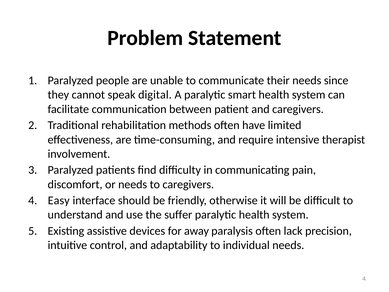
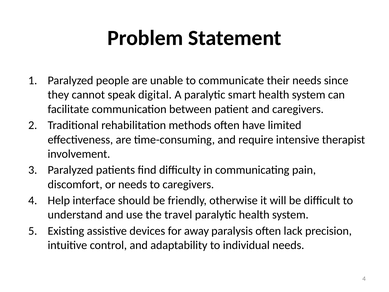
Easy: Easy -> Help
suffer: suffer -> travel
